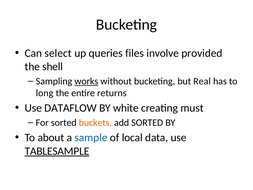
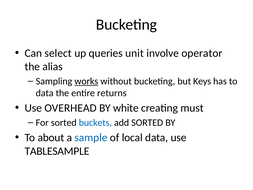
files: files -> unit
provided: provided -> operator
shell: shell -> alias
Real: Real -> Keys
long at (45, 93): long -> data
DATAFLOW: DATAFLOW -> OVERHEAD
buckets colour: orange -> blue
TABLESAMPLE underline: present -> none
